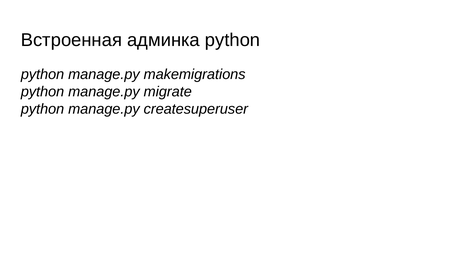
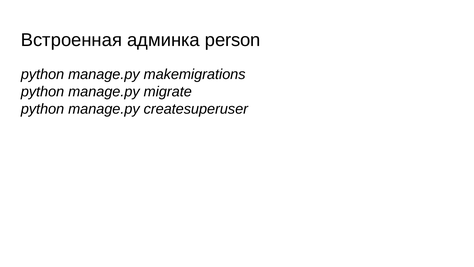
админка python: python -> person
